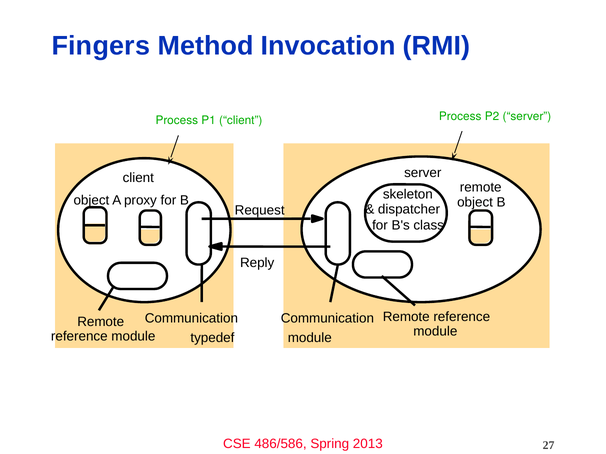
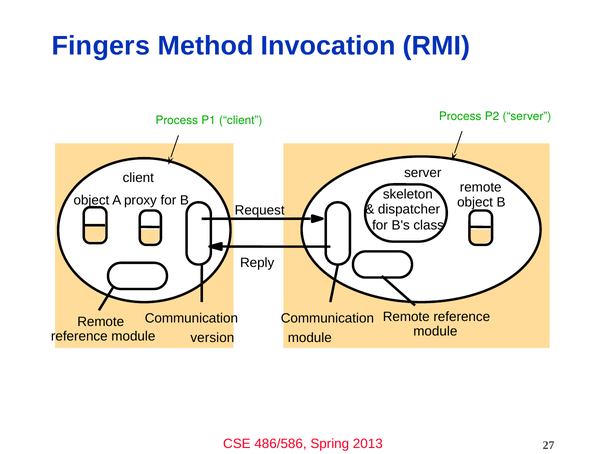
typedef: typedef -> version
